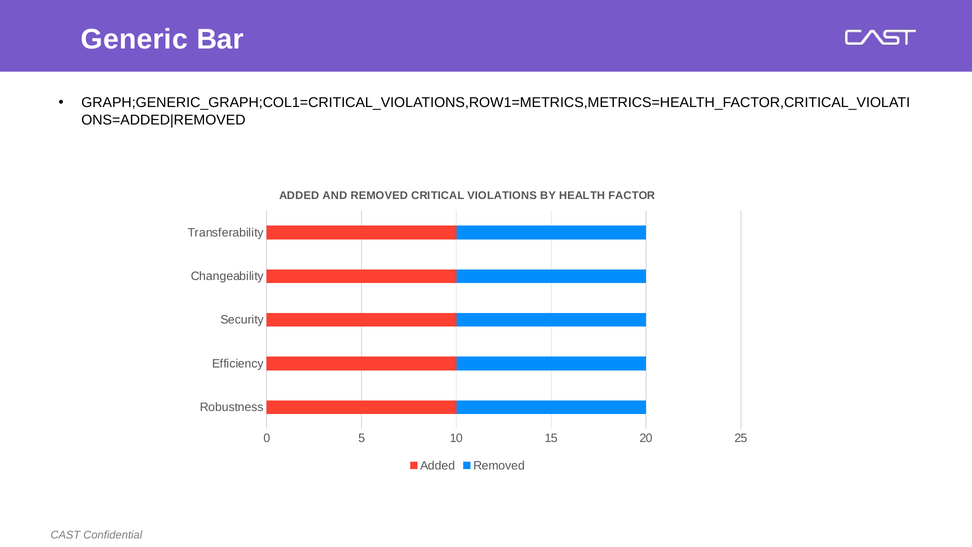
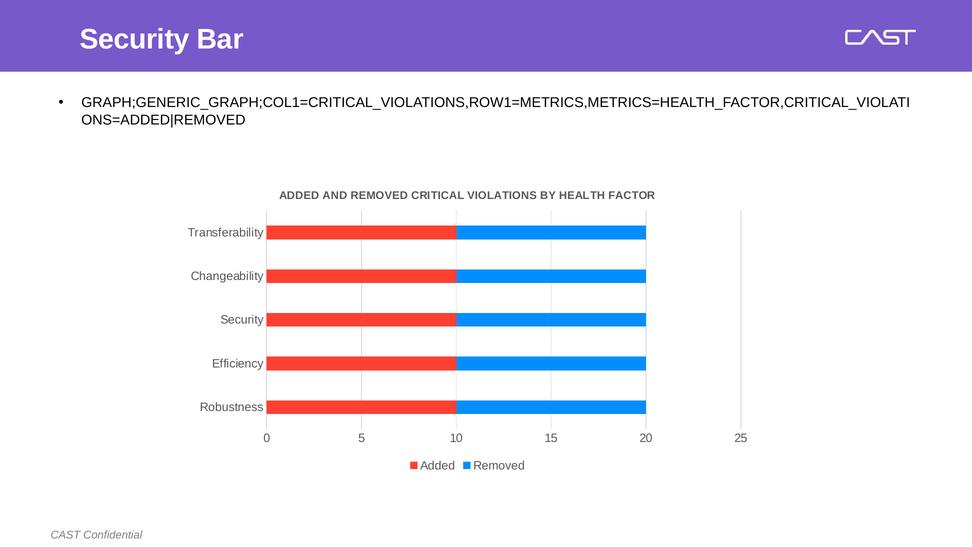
Generic at (134, 39): Generic -> Security
